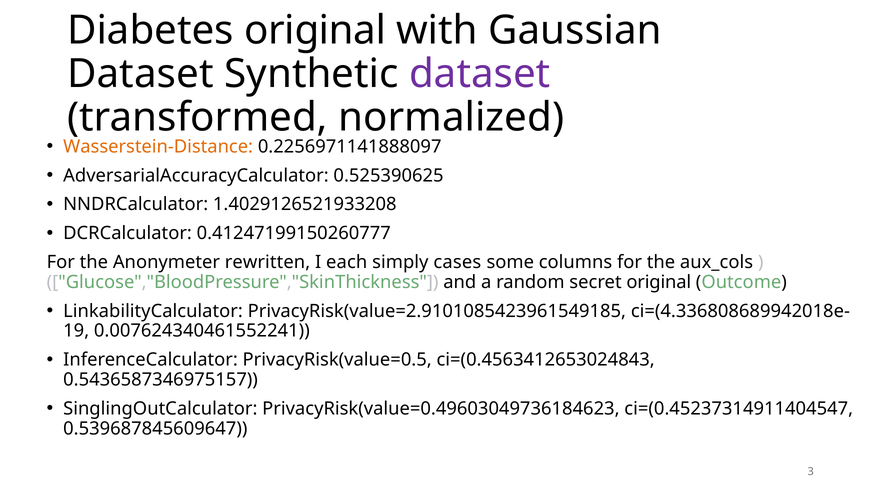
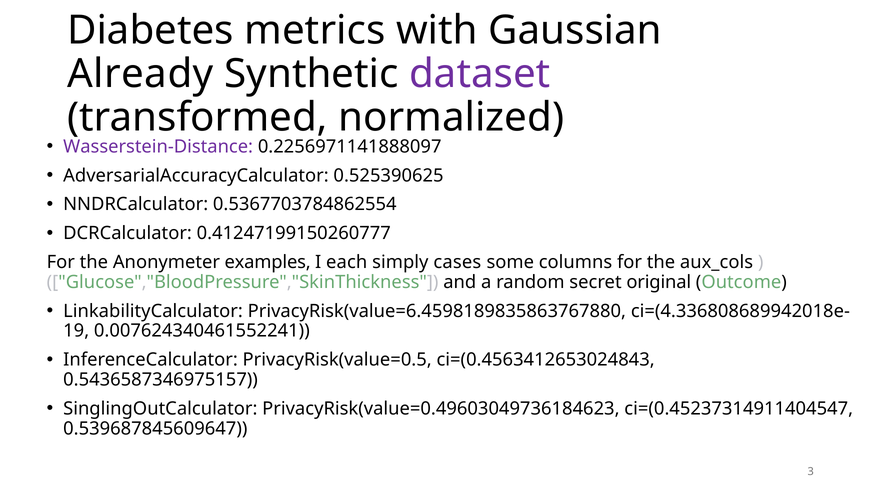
Diabetes original: original -> metrics
Dataset at (140, 74): Dataset -> Already
Wasserstein-Distance colour: orange -> purple
1.4029126521933208: 1.4029126521933208 -> 0.5367703784862554
rewritten: rewritten -> examples
PrivacyRisk(value=2.9101085423961549185: PrivacyRisk(value=2.9101085423961549185 -> PrivacyRisk(value=6.4598189835863767880
